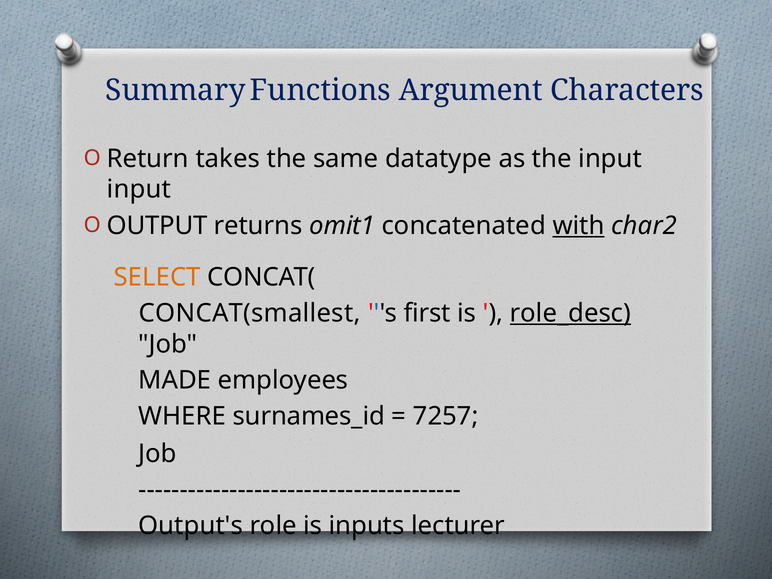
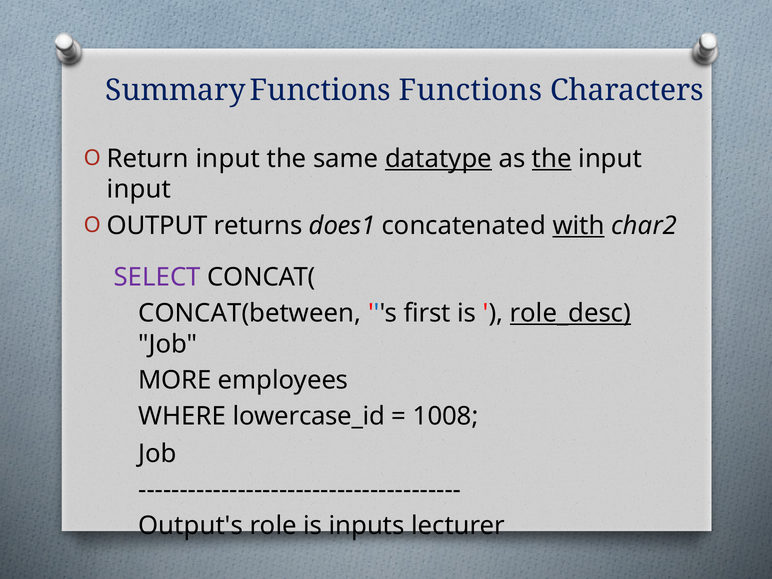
Functions Argument: Argument -> Functions
Return takes: takes -> input
datatype underline: none -> present
the at (552, 159) underline: none -> present
omit1: omit1 -> does1
SELECT colour: orange -> purple
CONCAT(smallest: CONCAT(smallest -> CONCAT(between
MADE: MADE -> MORE
surnames_id: surnames_id -> lowercase_id
7257: 7257 -> 1008
